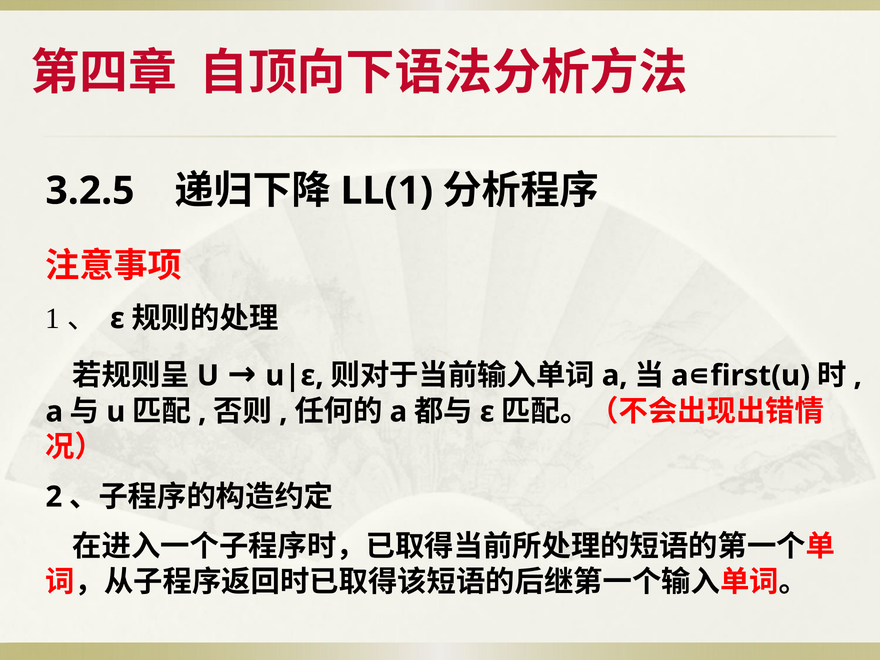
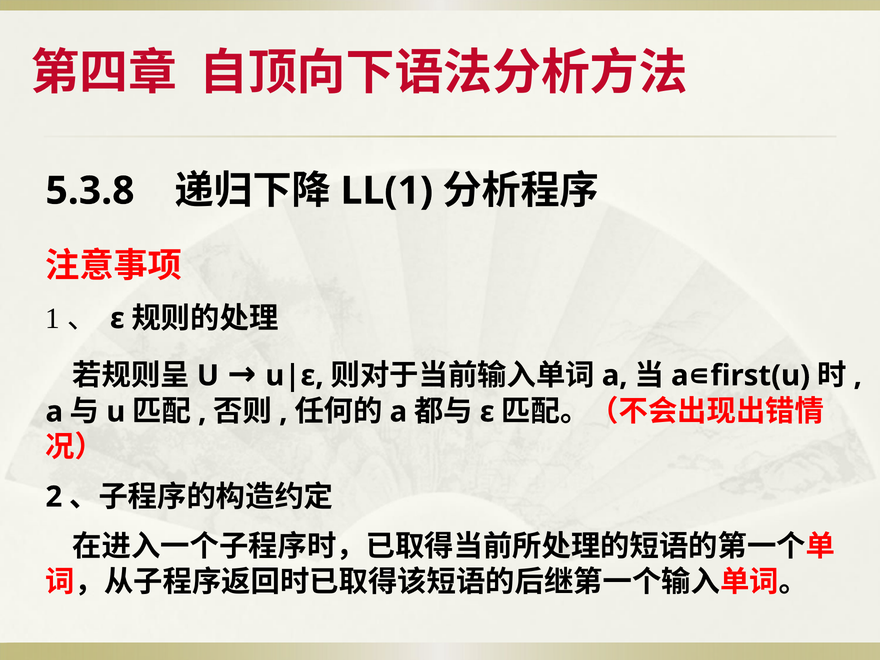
3.2.5: 3.2.5 -> 5.3.8
